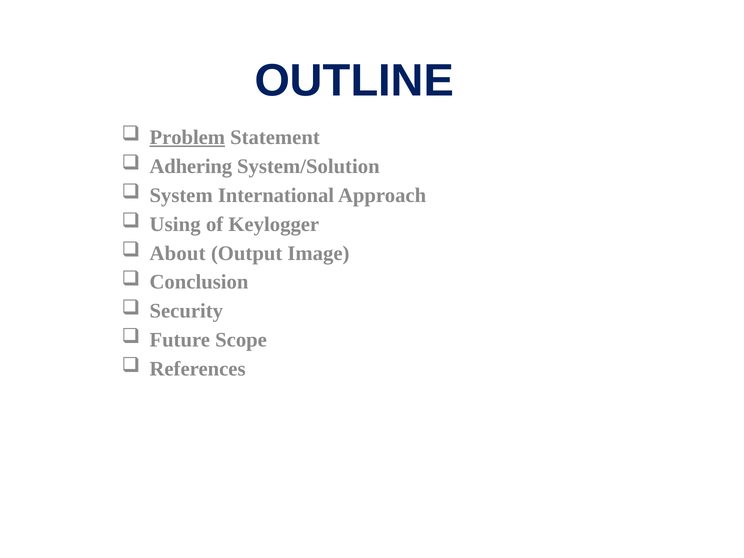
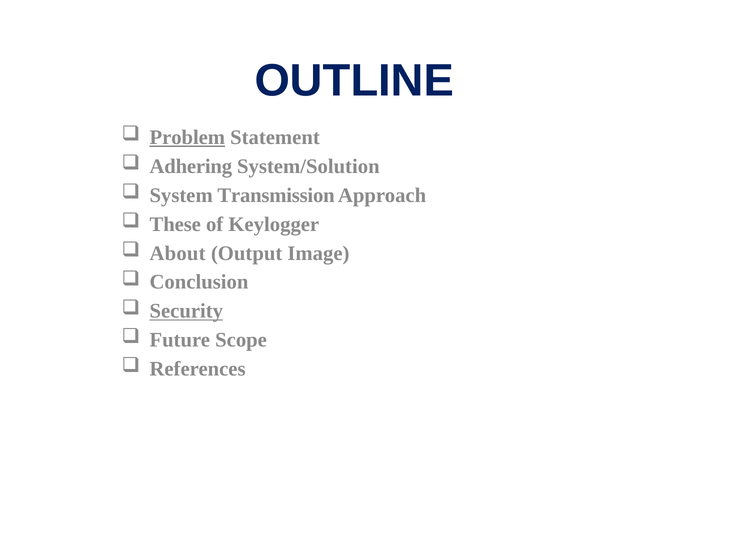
International: International -> Transmission
Using: Using -> These
Security underline: none -> present
